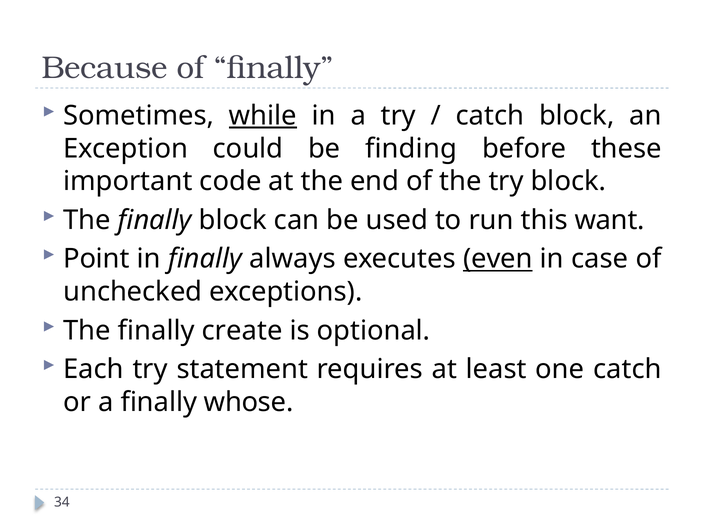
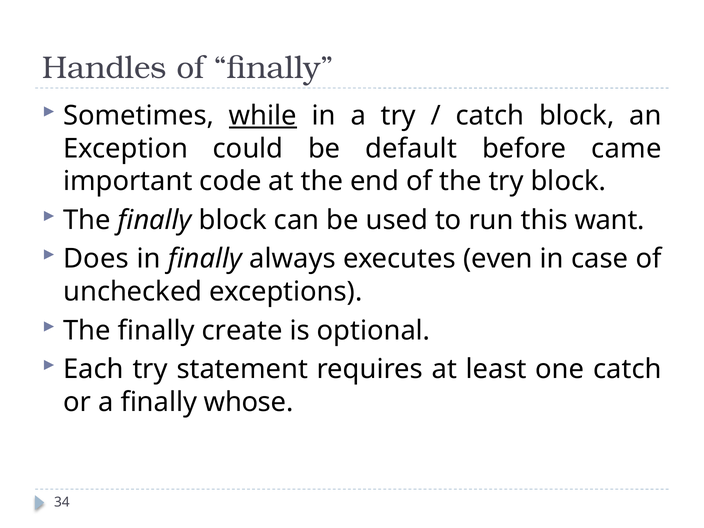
Because: Because -> Handles
finding: finding -> default
these: these -> came
Point: Point -> Does
even underline: present -> none
